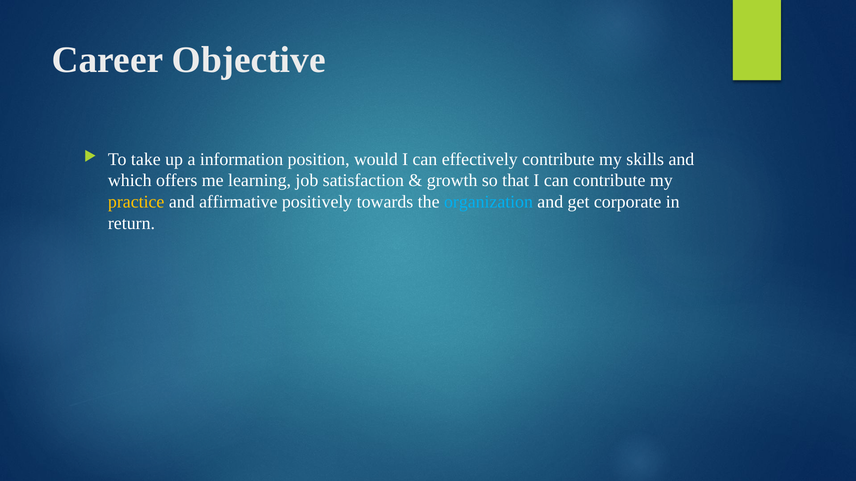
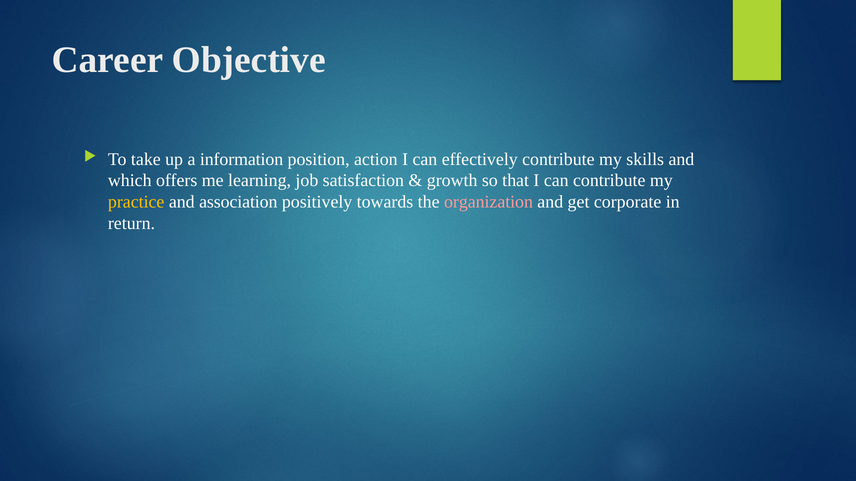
would: would -> action
affirmative: affirmative -> association
organization colour: light blue -> pink
